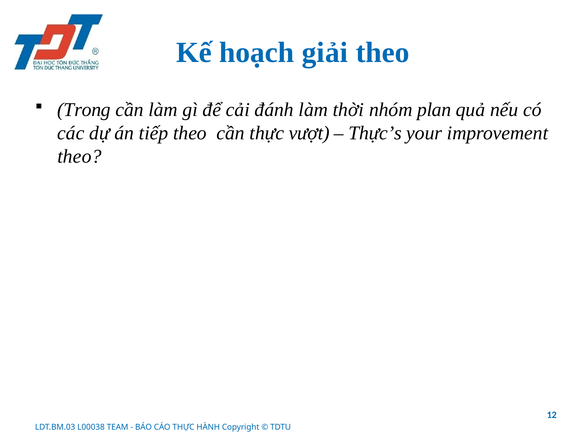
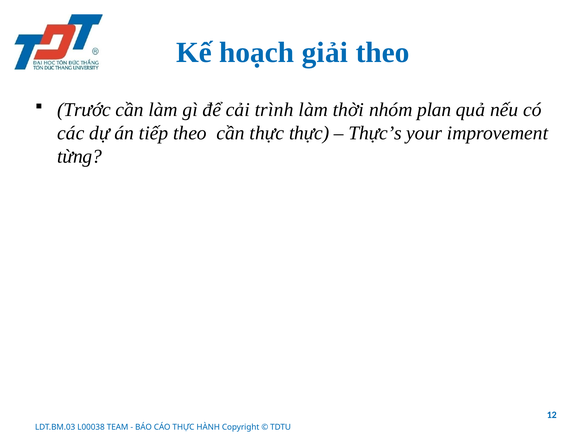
Trong: Trong -> Trước
đánh: đánh -> trình
thực vượt: vượt -> thực
theo at (79, 157): theo -> từng
